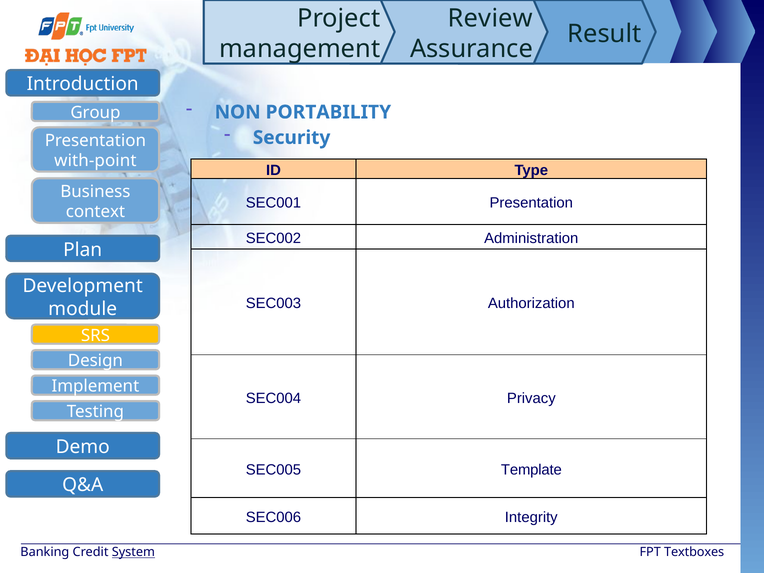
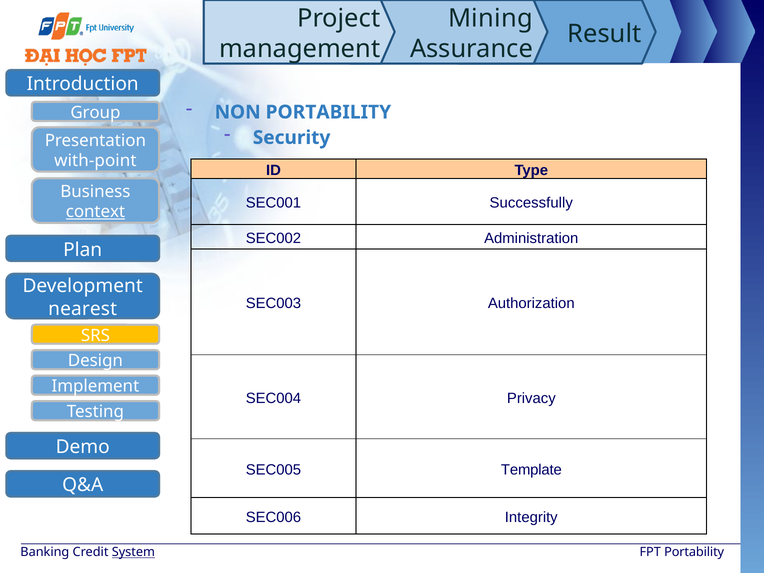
Review: Review -> Mining
SEC001 Presentation: Presentation -> Successfully
context underline: none -> present
module: module -> nearest
FPT Textboxes: Textboxes -> Portability
